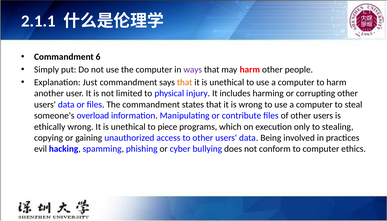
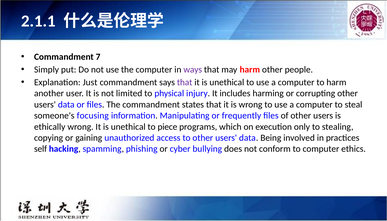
6: 6 -> 7
that at (185, 82) colour: orange -> purple
overload: overload -> focusing
contribute: contribute -> frequently
evil: evil -> self
